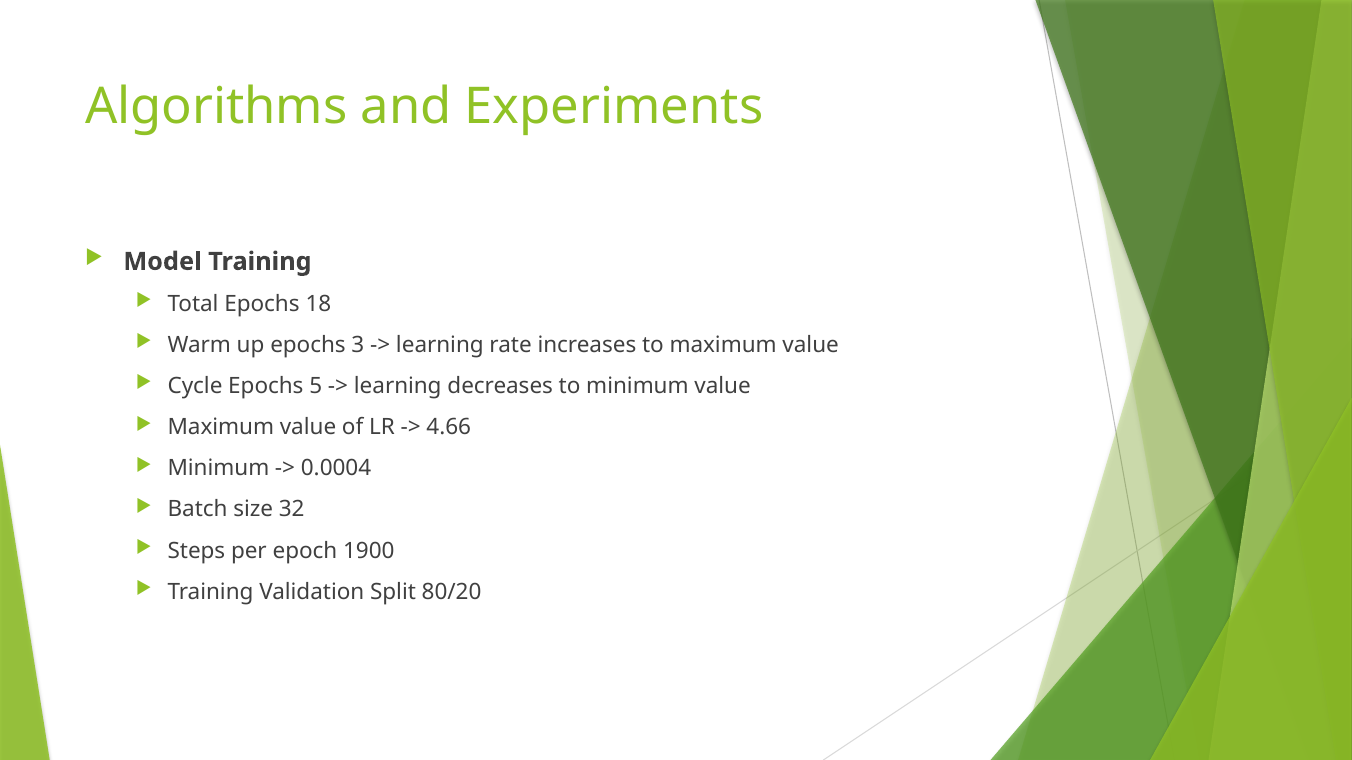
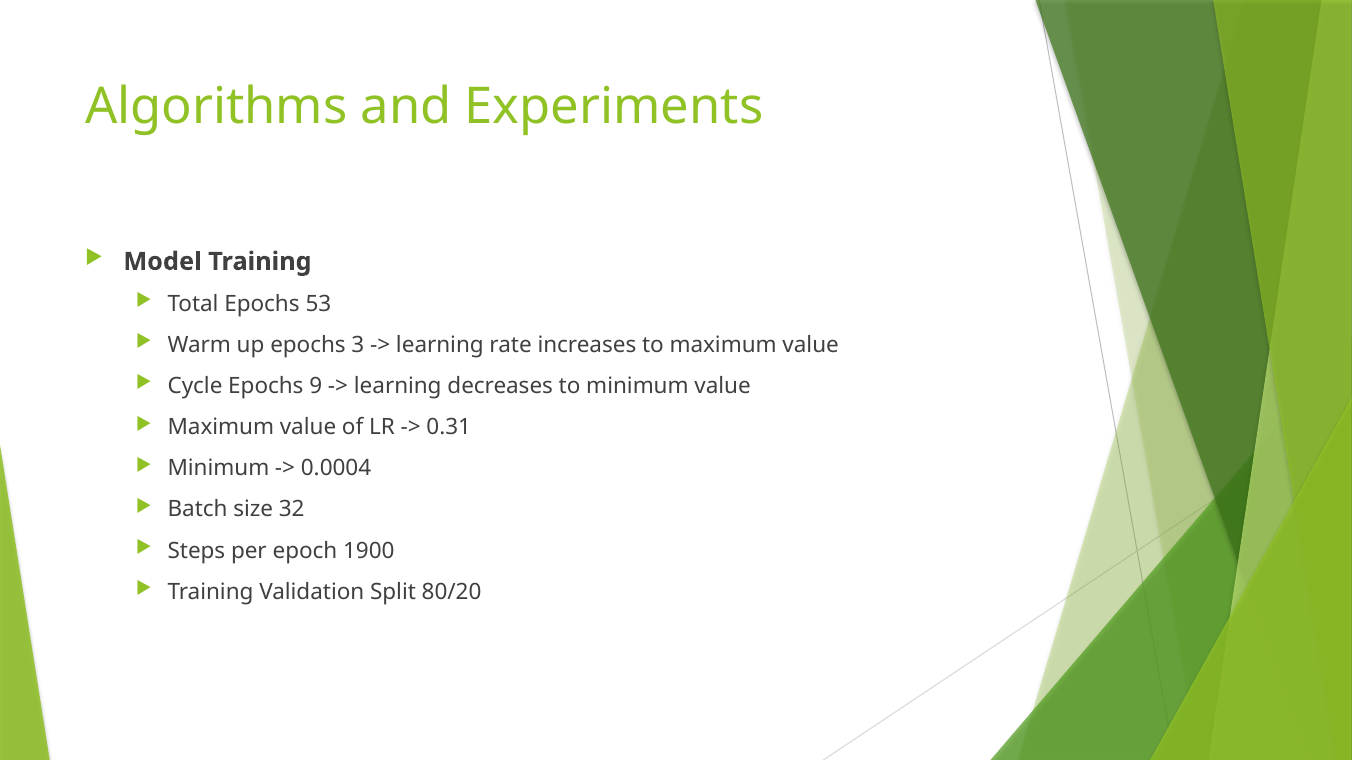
18: 18 -> 53
5: 5 -> 9
4.66: 4.66 -> 0.31
